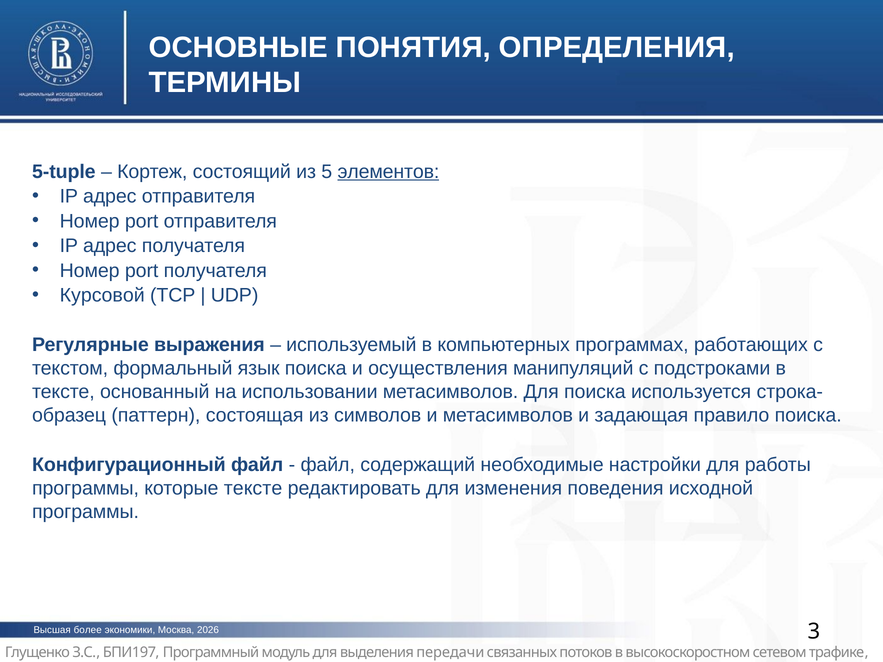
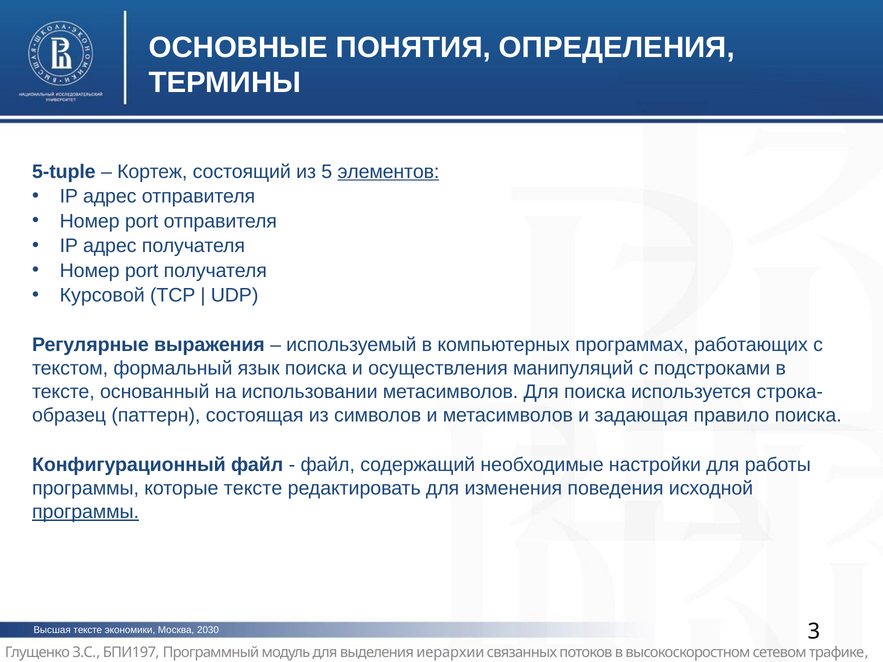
программы at (86, 512) underline: none -> present
Высшая более: более -> тексте
2026: 2026 -> 2030
передачи: передачи -> иерархии
